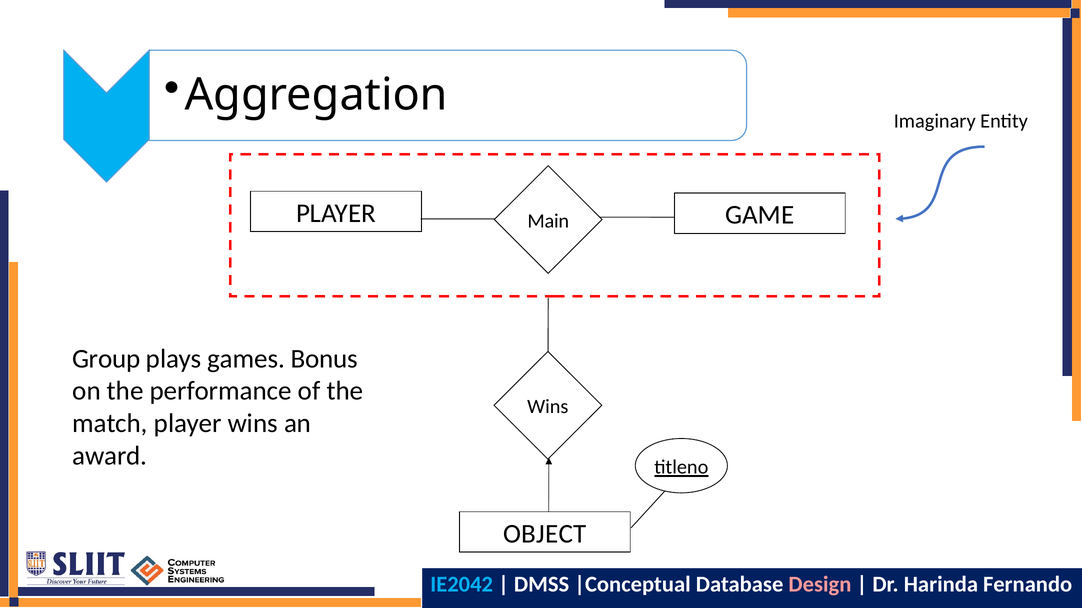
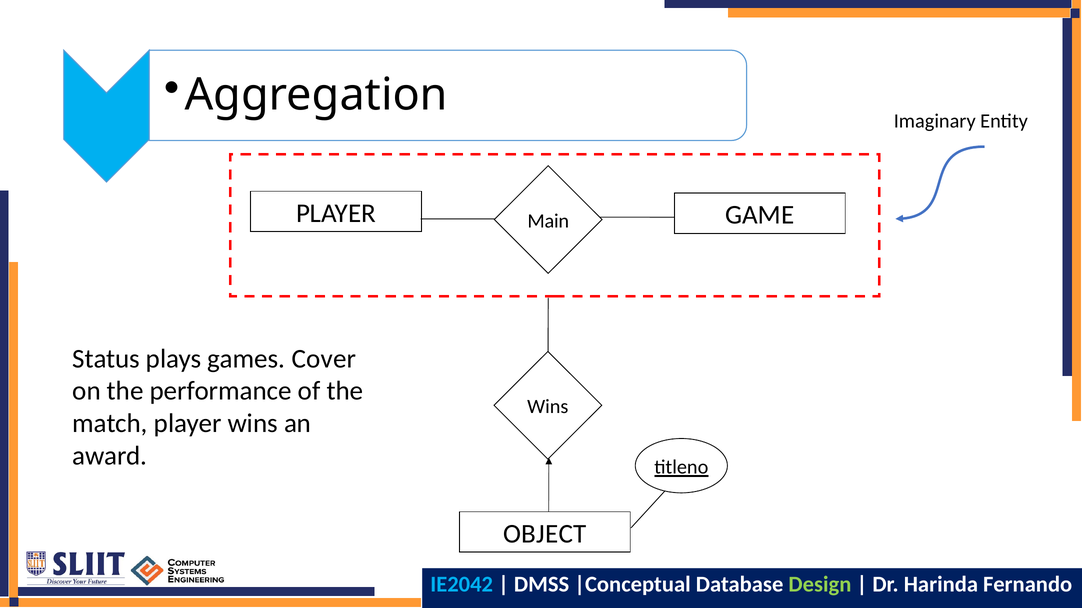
Group: Group -> Status
Bonus: Bonus -> Cover
Design colour: pink -> light green
